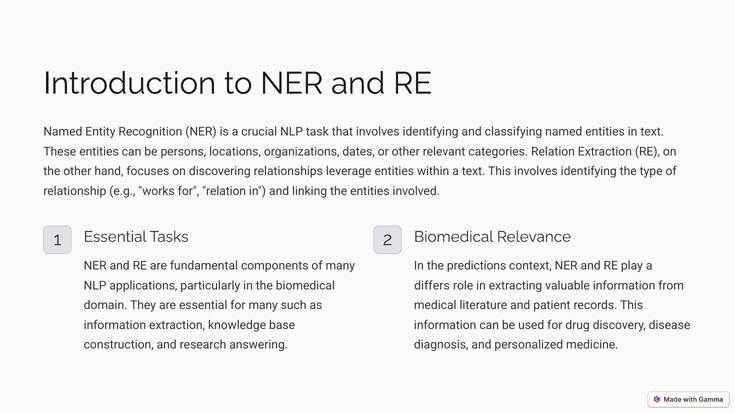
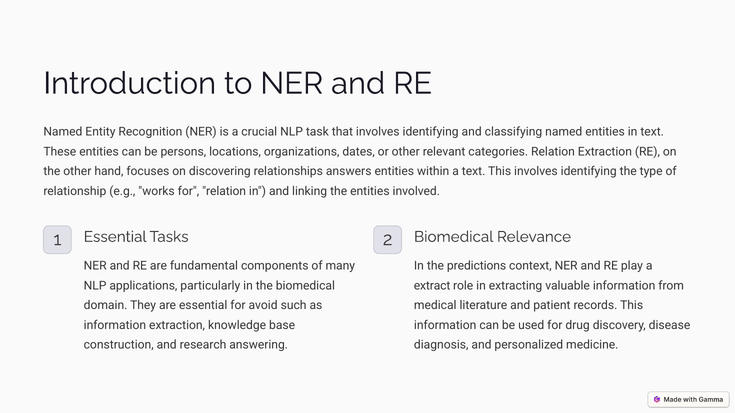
leverage: leverage -> answers
differs: differs -> extract
for many: many -> avoid
